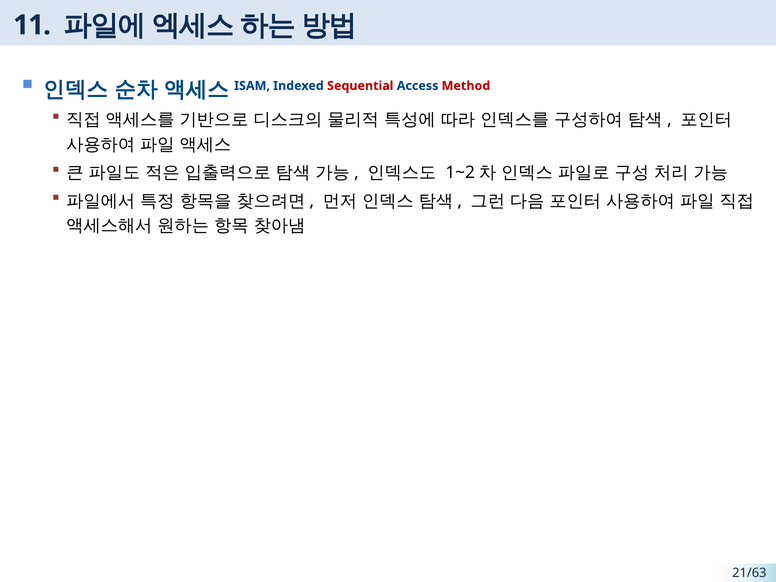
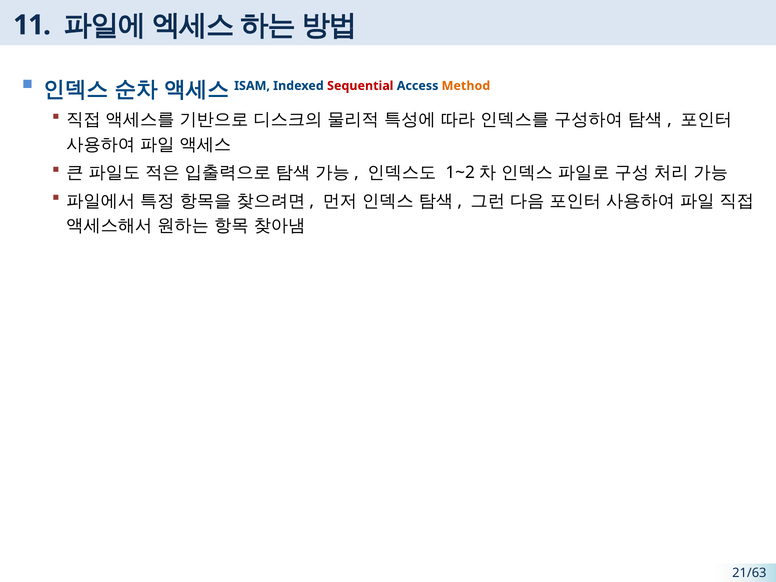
Method colour: red -> orange
